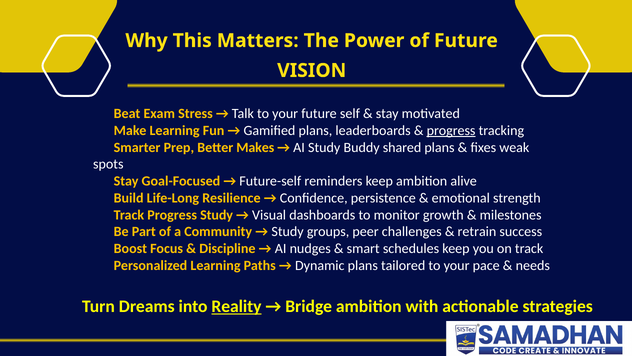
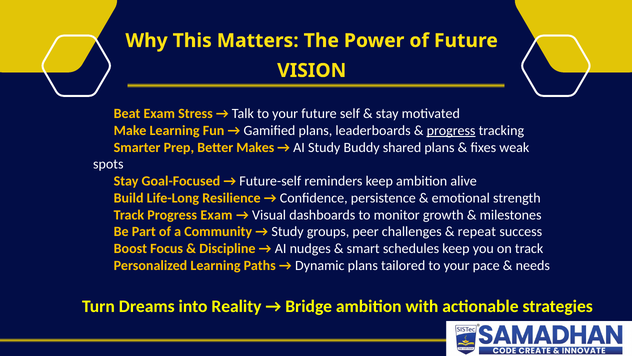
Progress Study: Study -> Exam
retrain: retrain -> repeat
Reality underline: present -> none
